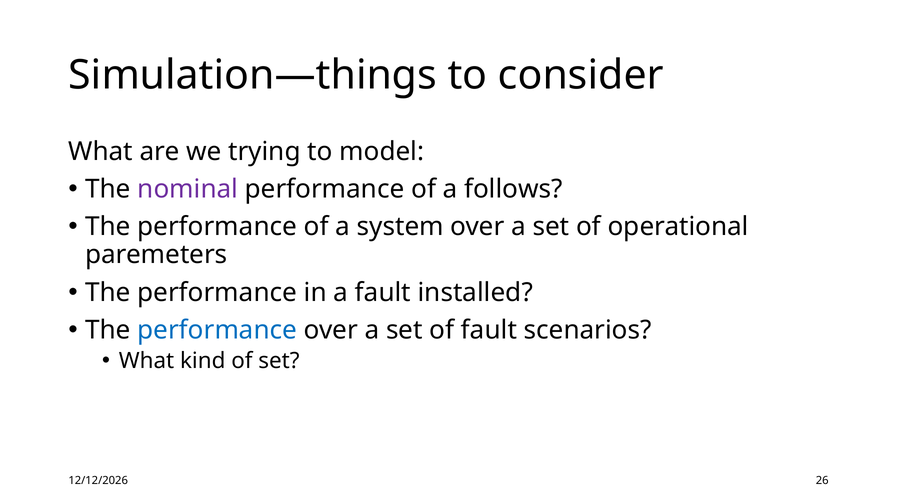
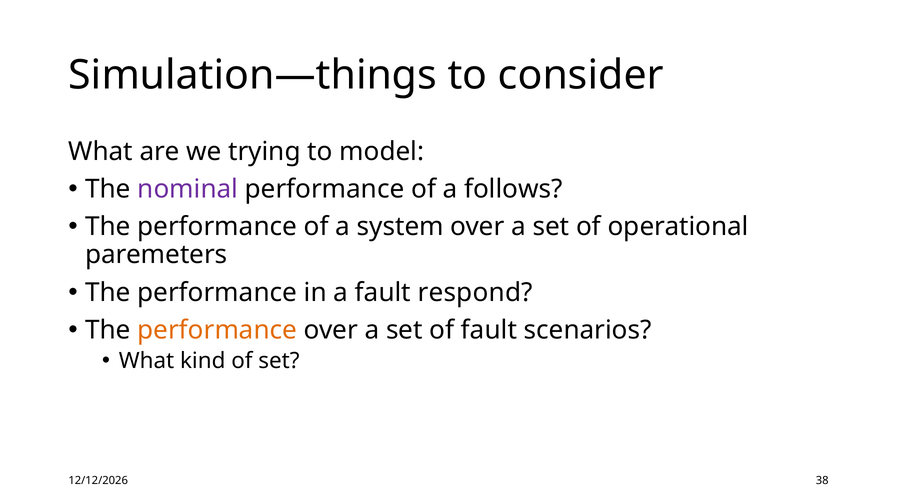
installed: installed -> respond
performance at (217, 330) colour: blue -> orange
26: 26 -> 38
